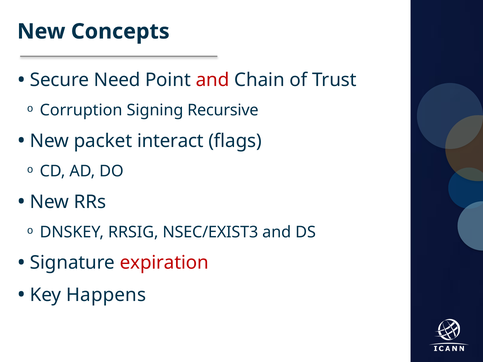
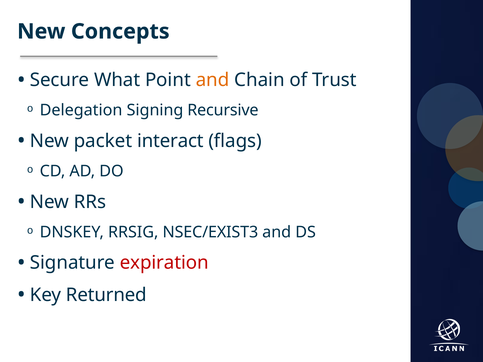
Need: Need -> What
and at (213, 80) colour: red -> orange
Corruption: Corruption -> Delegation
Happens: Happens -> Returned
